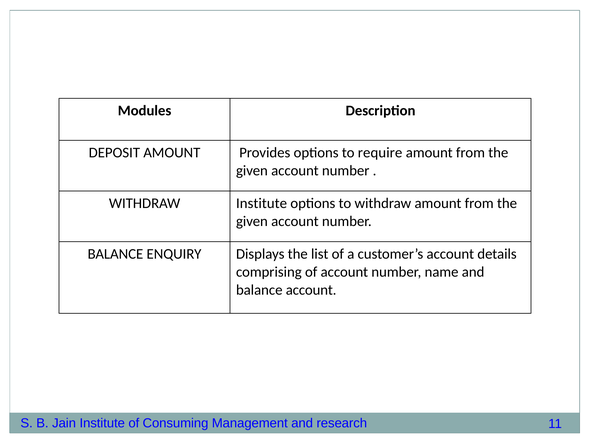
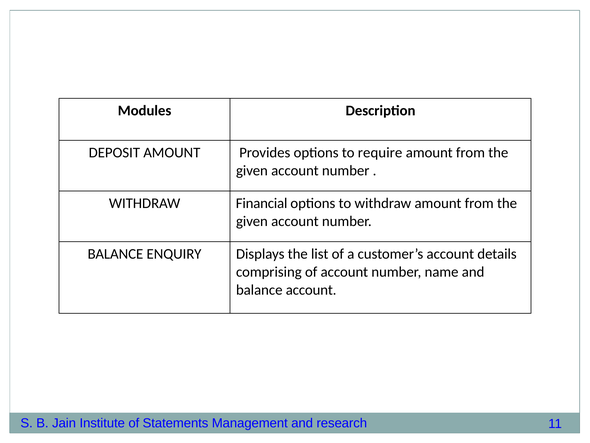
WITHDRAW Institute: Institute -> Financial
Consuming: Consuming -> Statements
